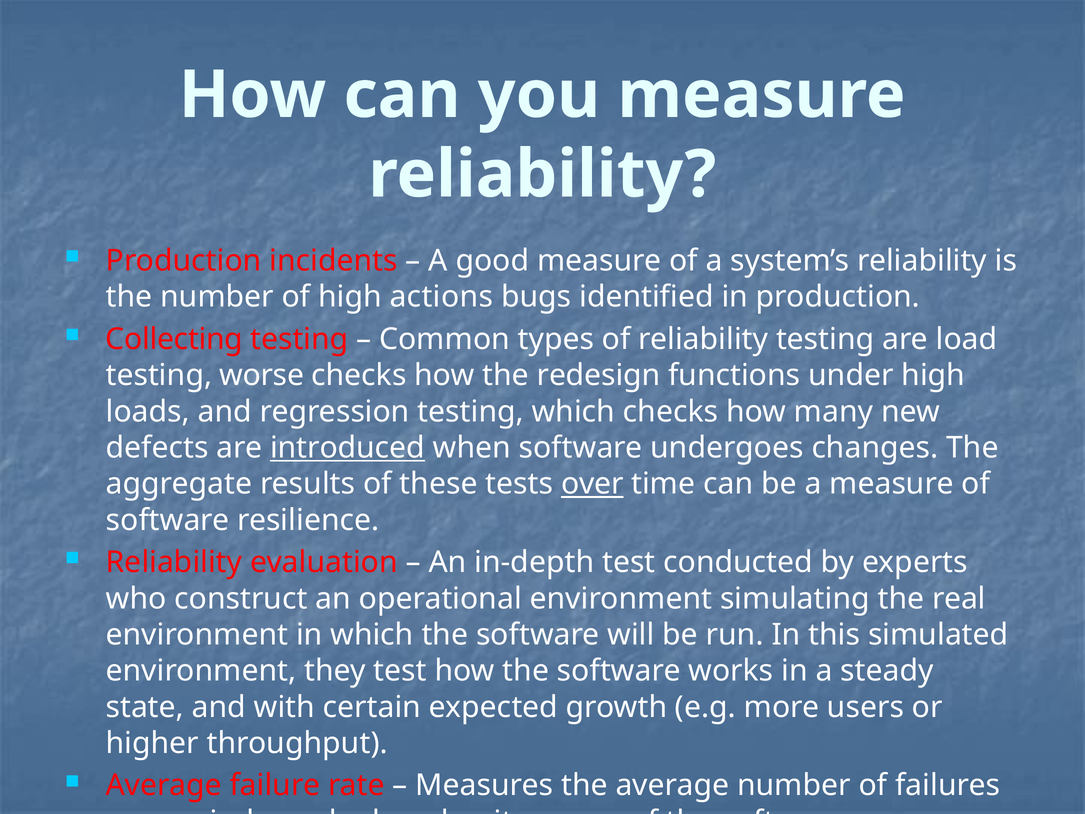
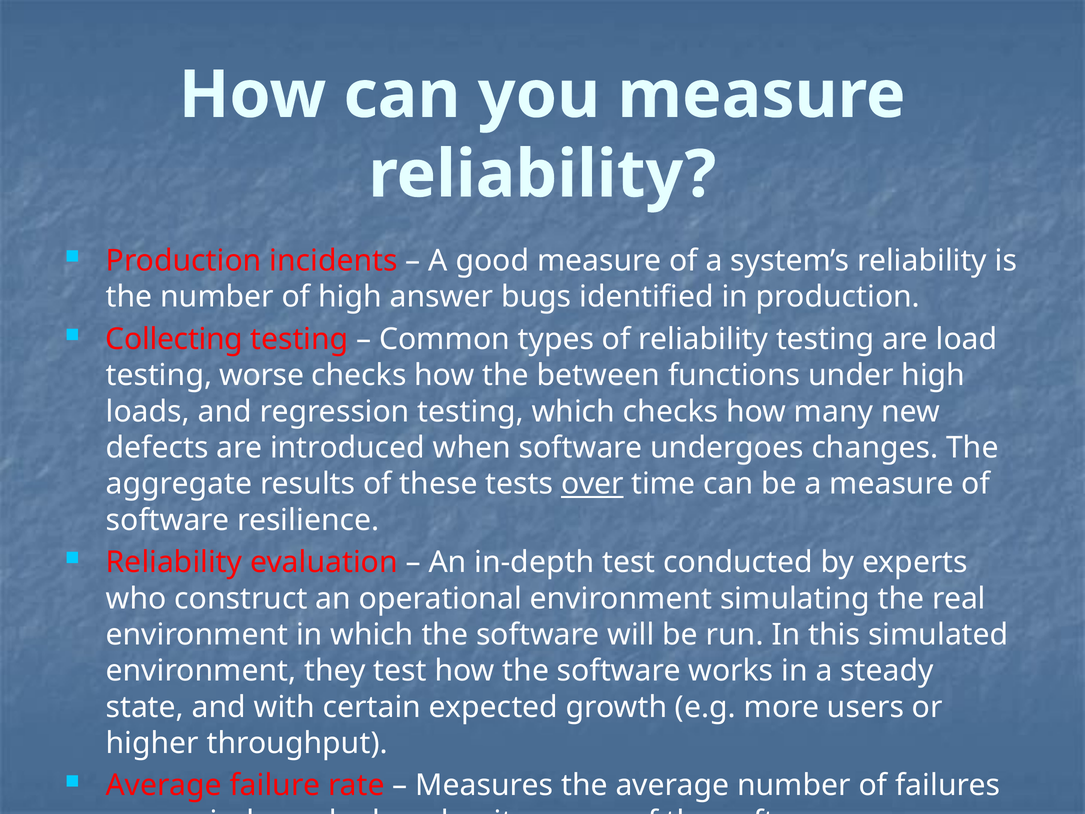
actions: actions -> answer
the redesign: redesign -> between
introduced underline: present -> none
